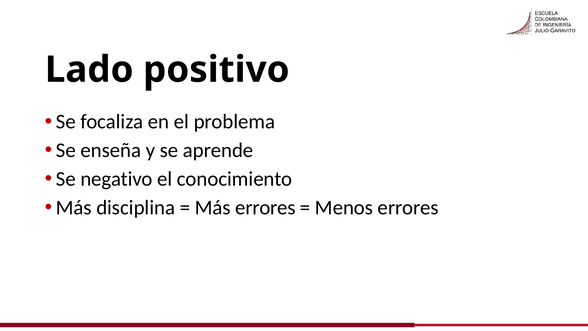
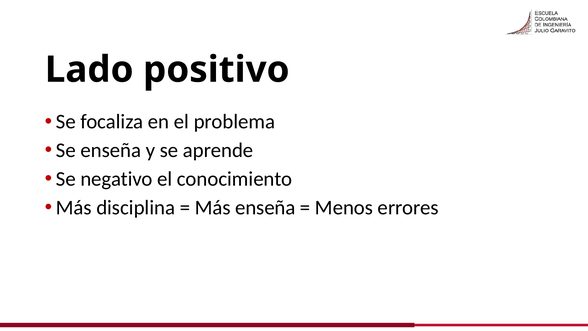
Más errores: errores -> enseña
